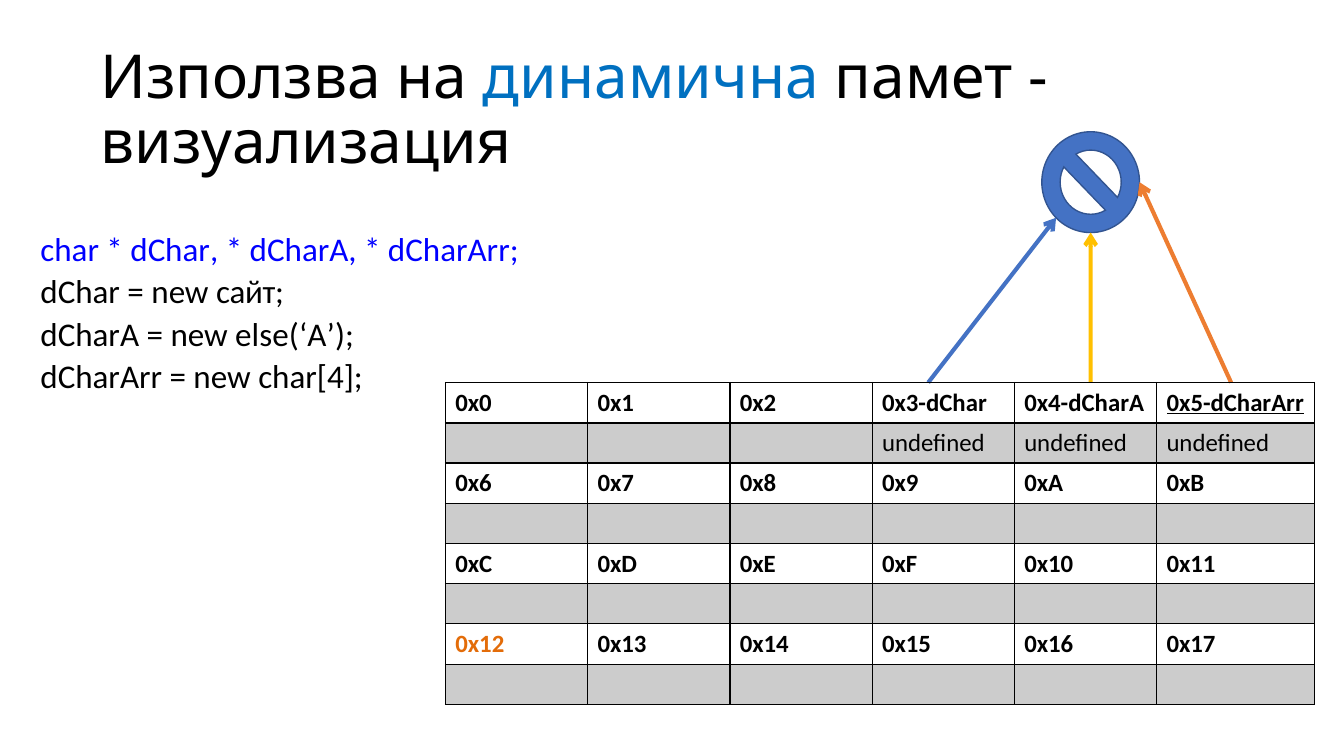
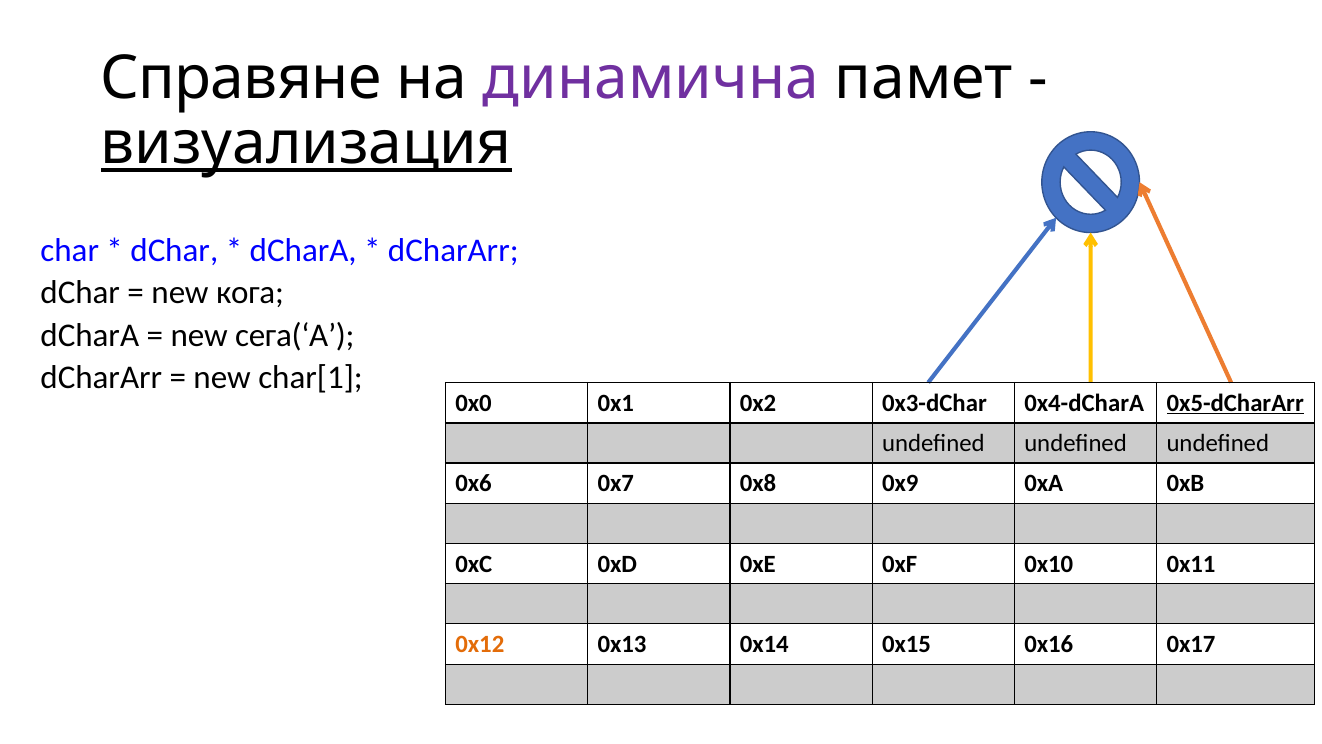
Използва: Използва -> Справяне
динамична colour: blue -> purple
визуализация underline: none -> present
сайт: сайт -> кога
else(‘A: else(‘A -> сега(‘A
char[4: char[4 -> char[1
